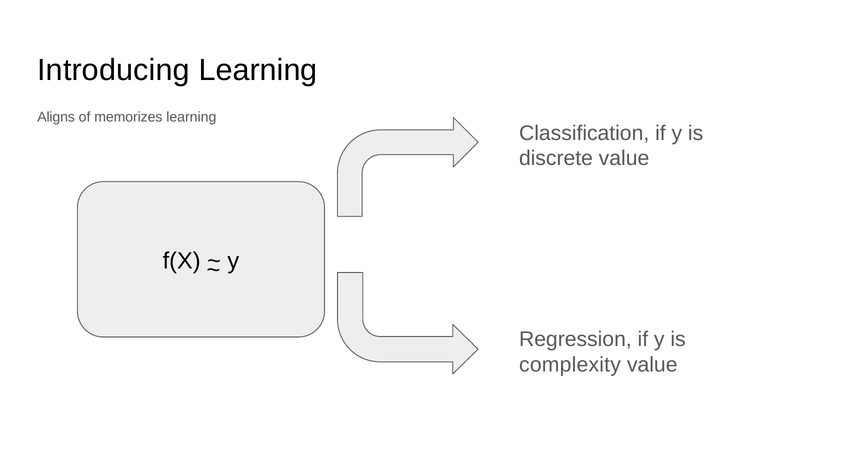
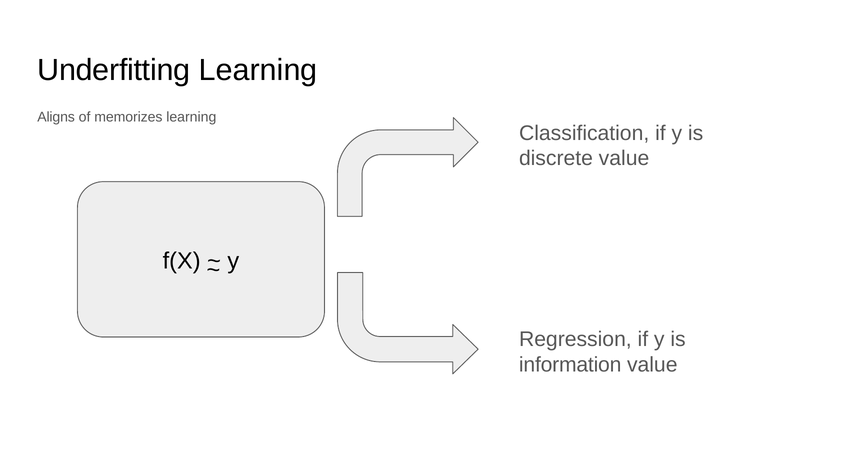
Introducing: Introducing -> Underfitting
complexity: complexity -> information
